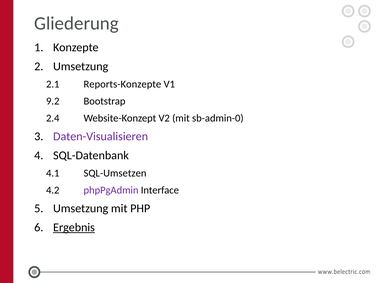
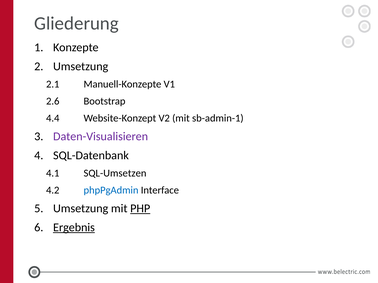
Reports-Konzepte: Reports-Konzepte -> Manuell-Konzepte
9.2: 9.2 -> 2.6
2.4: 2.4 -> 4.4
sb-admin-0: sb-admin-0 -> sb-admin-1
phpPgAdmin colour: purple -> blue
PHP underline: none -> present
